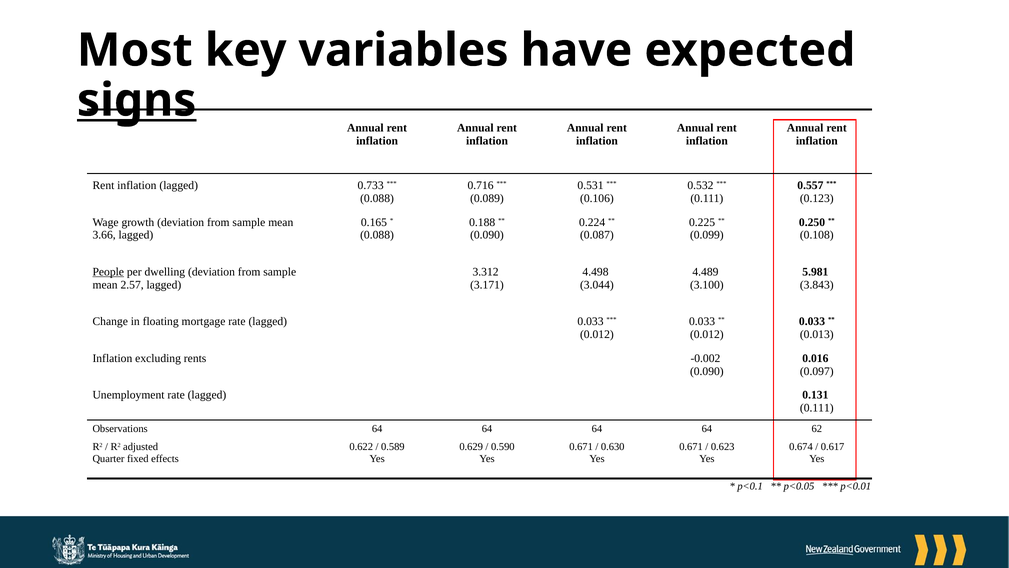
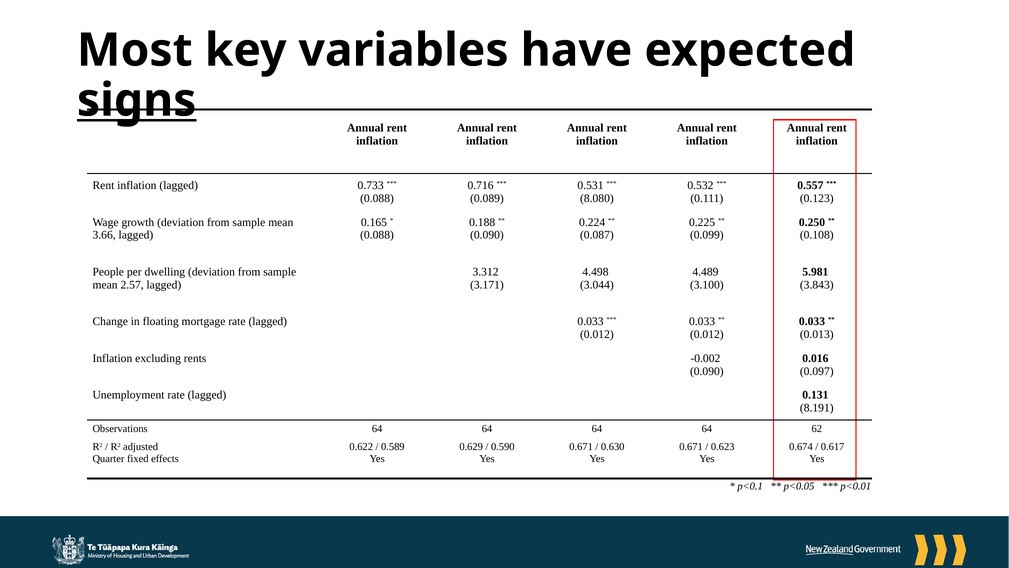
0.106: 0.106 -> 8.080
People underline: present -> none
0.111 at (817, 408): 0.111 -> 8.191
